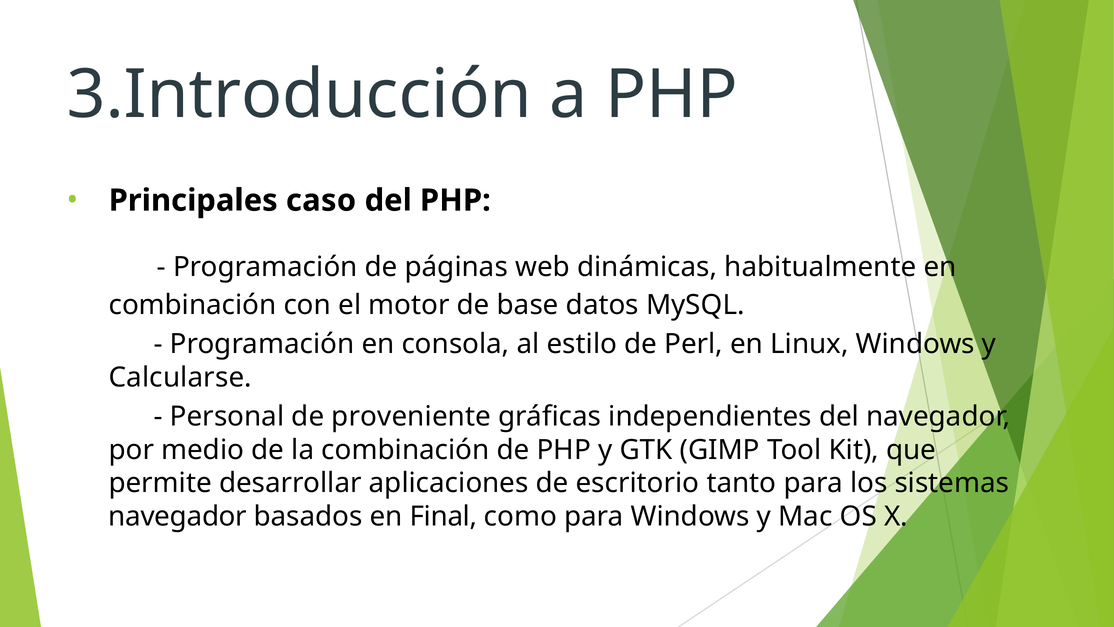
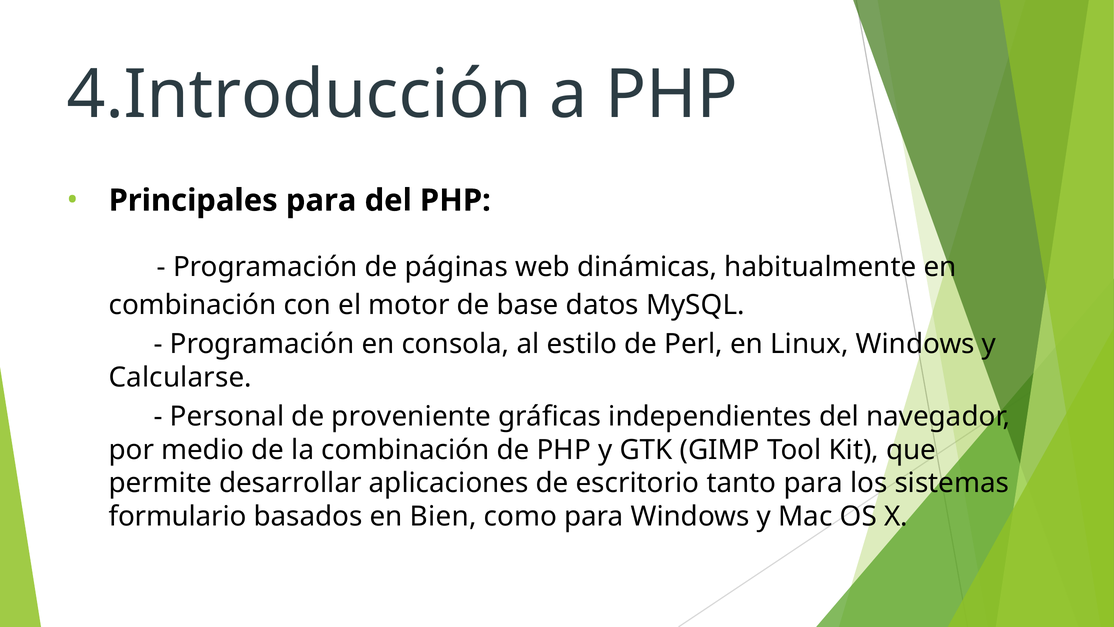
3.Introducción: 3.Introducción -> 4.Introducción
Principales caso: caso -> para
navegador at (178, 516): navegador -> formulario
Final: Final -> Bien
